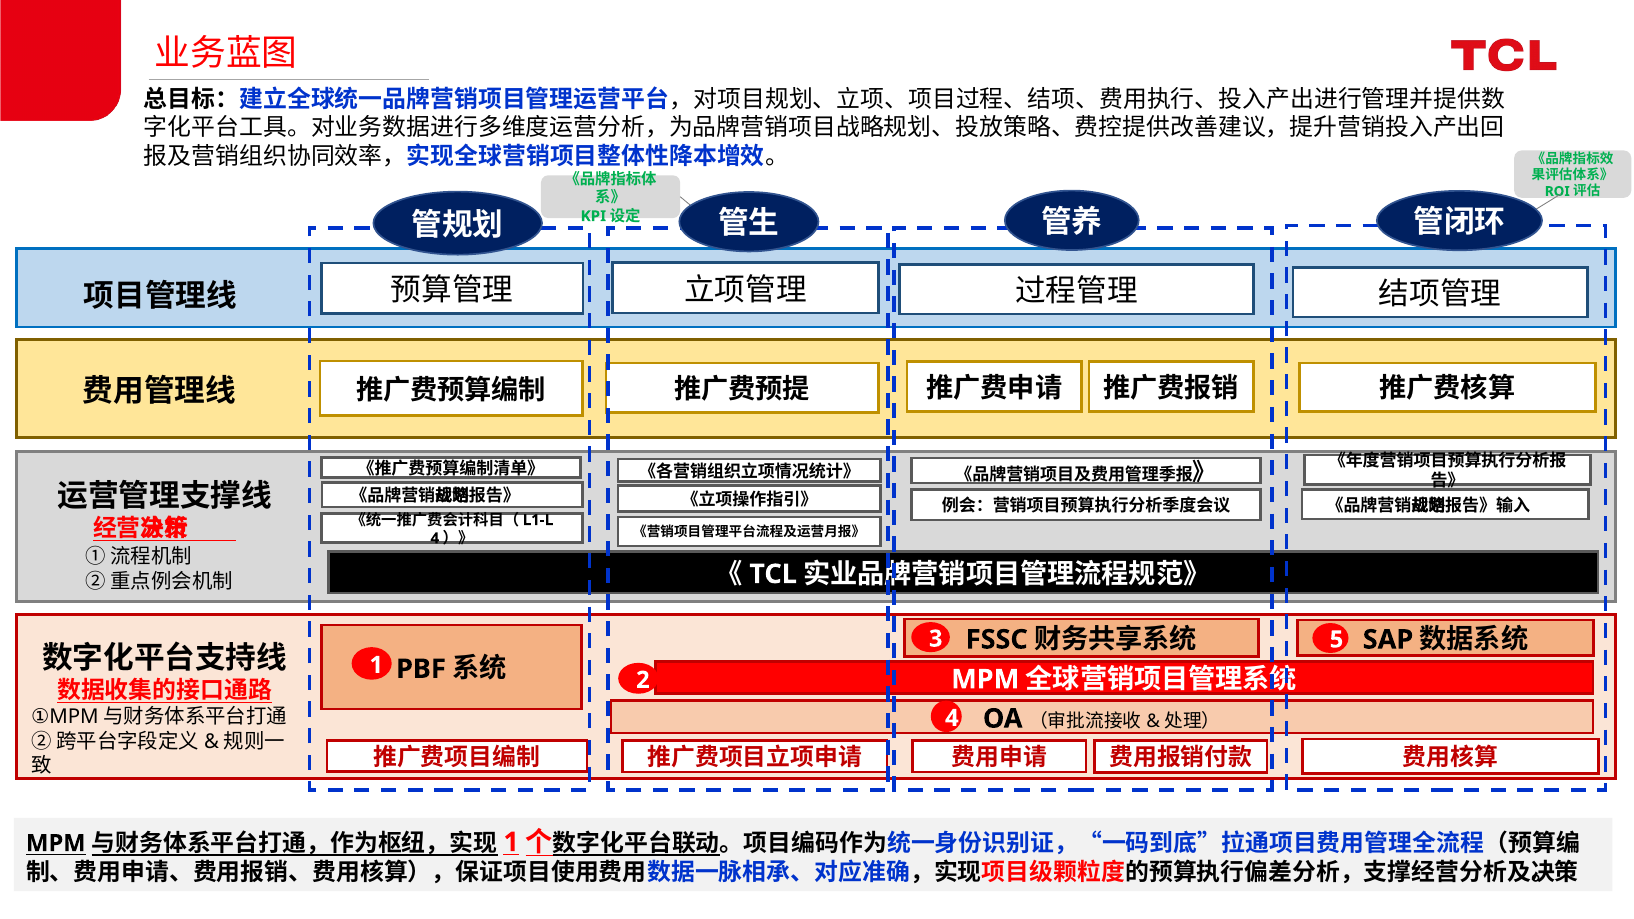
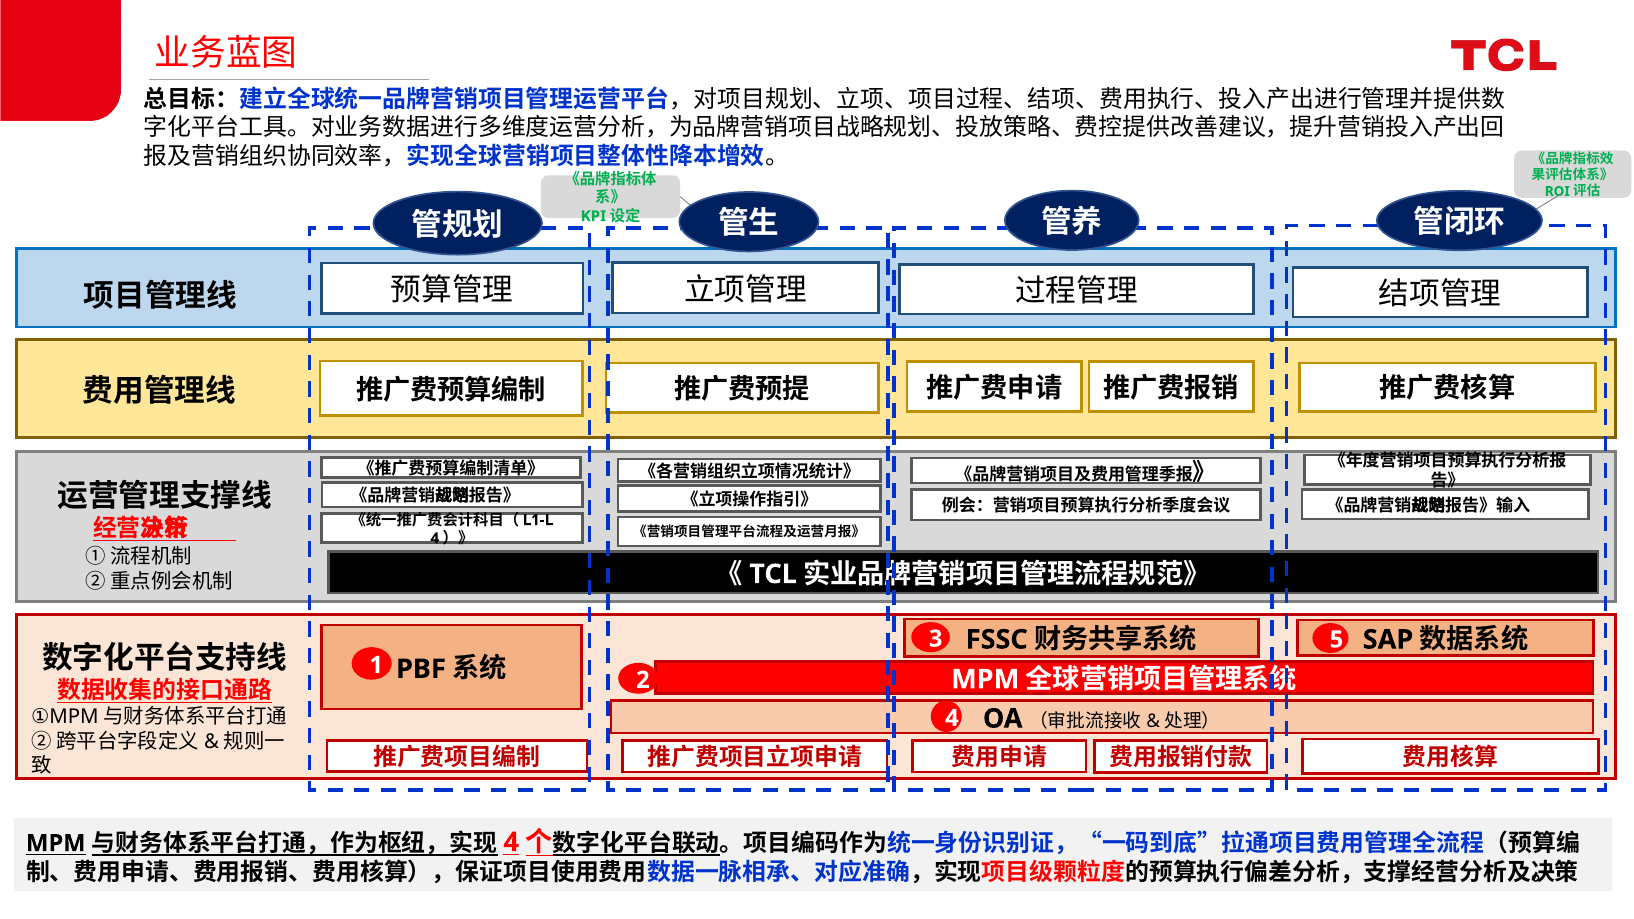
1 at (511, 842): 1 -> 4
